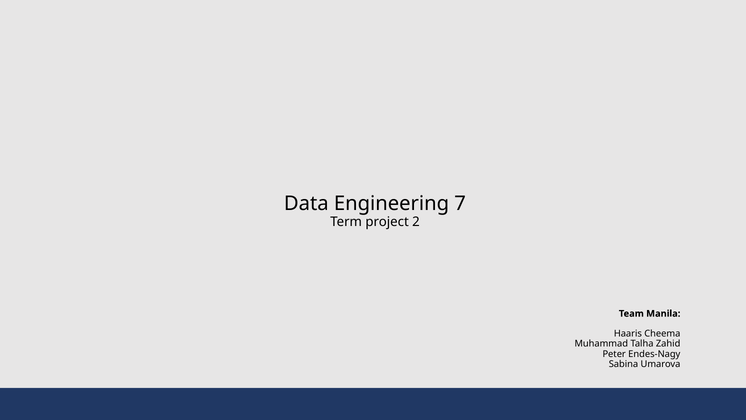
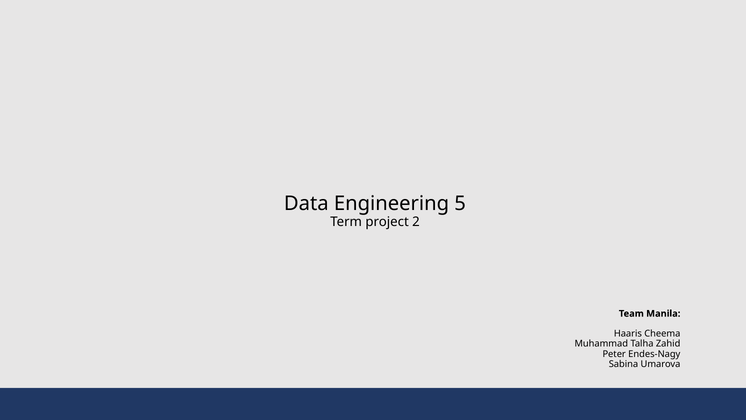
7: 7 -> 5
